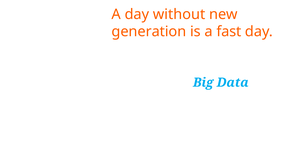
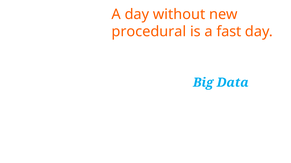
generation: generation -> procedural
